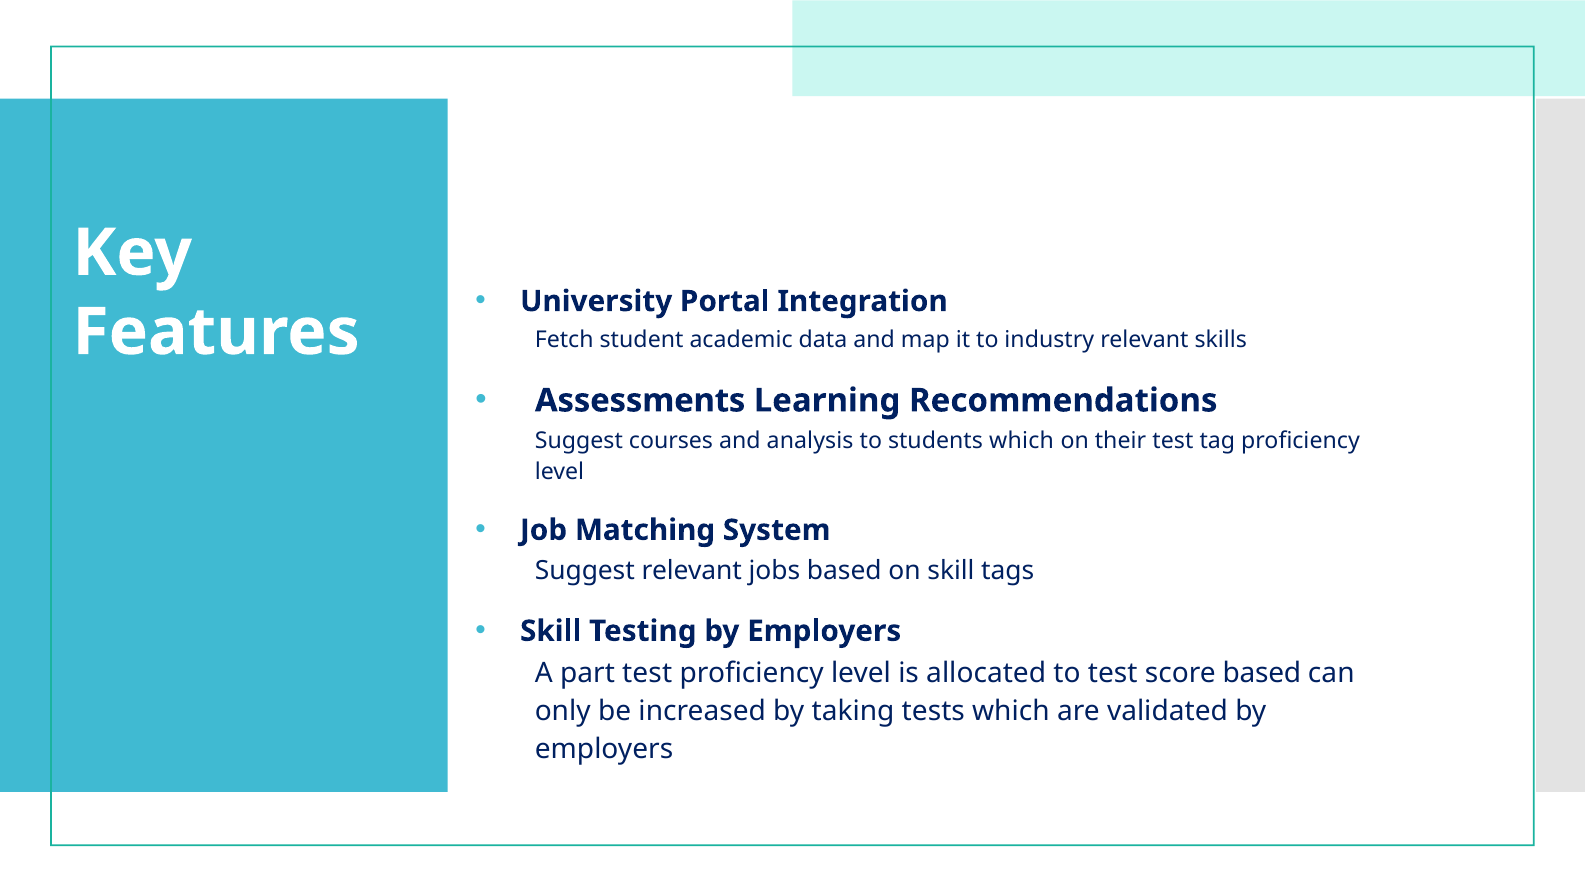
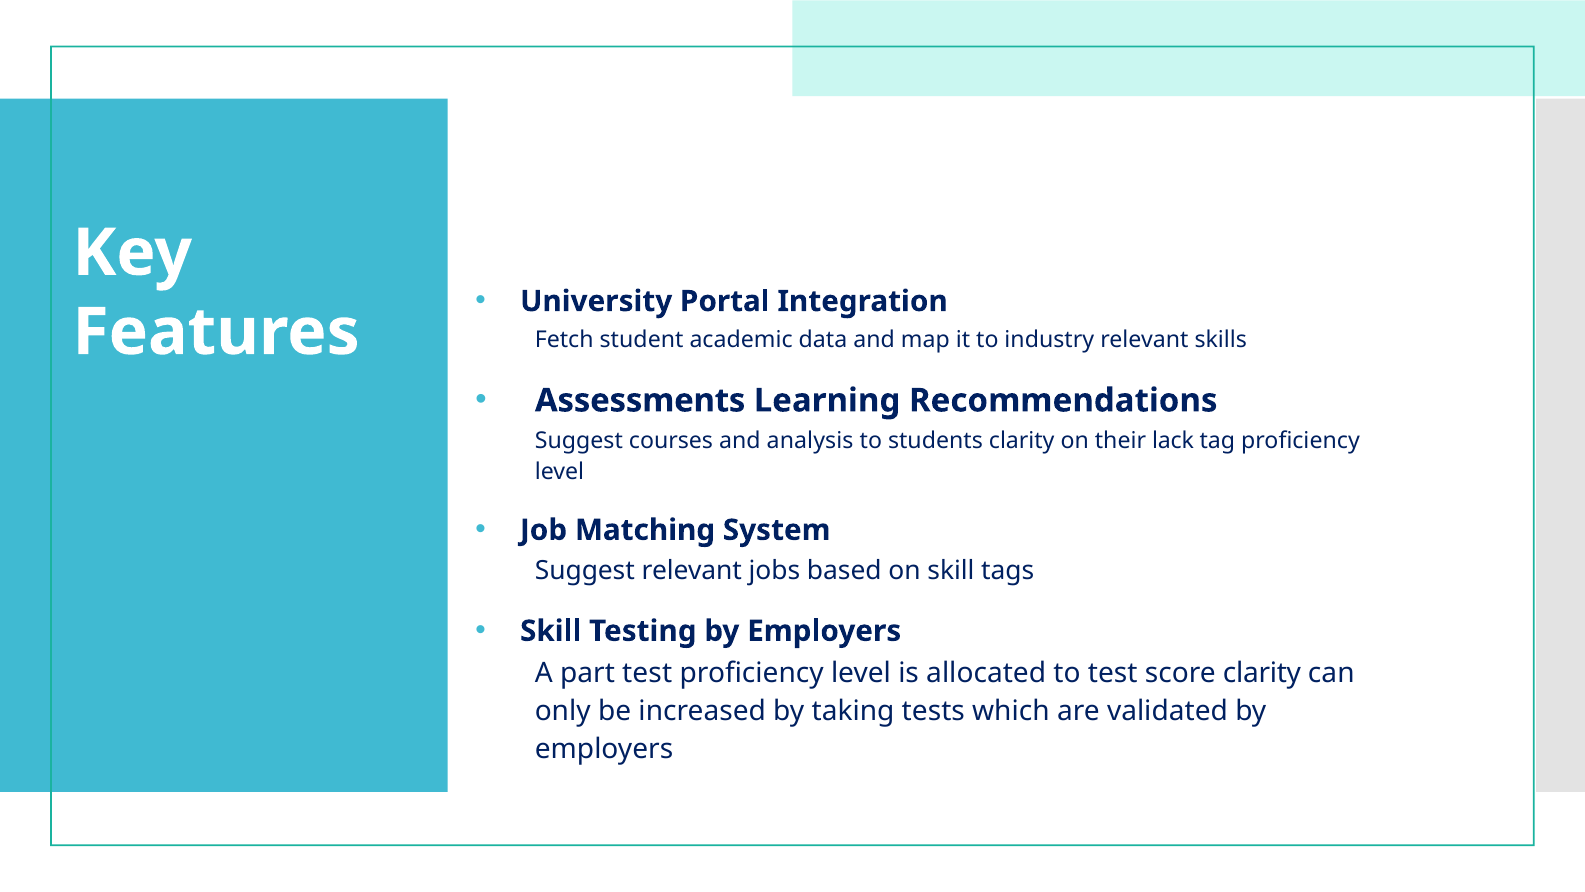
students which: which -> clarity
their test: test -> lack
score based: based -> clarity
